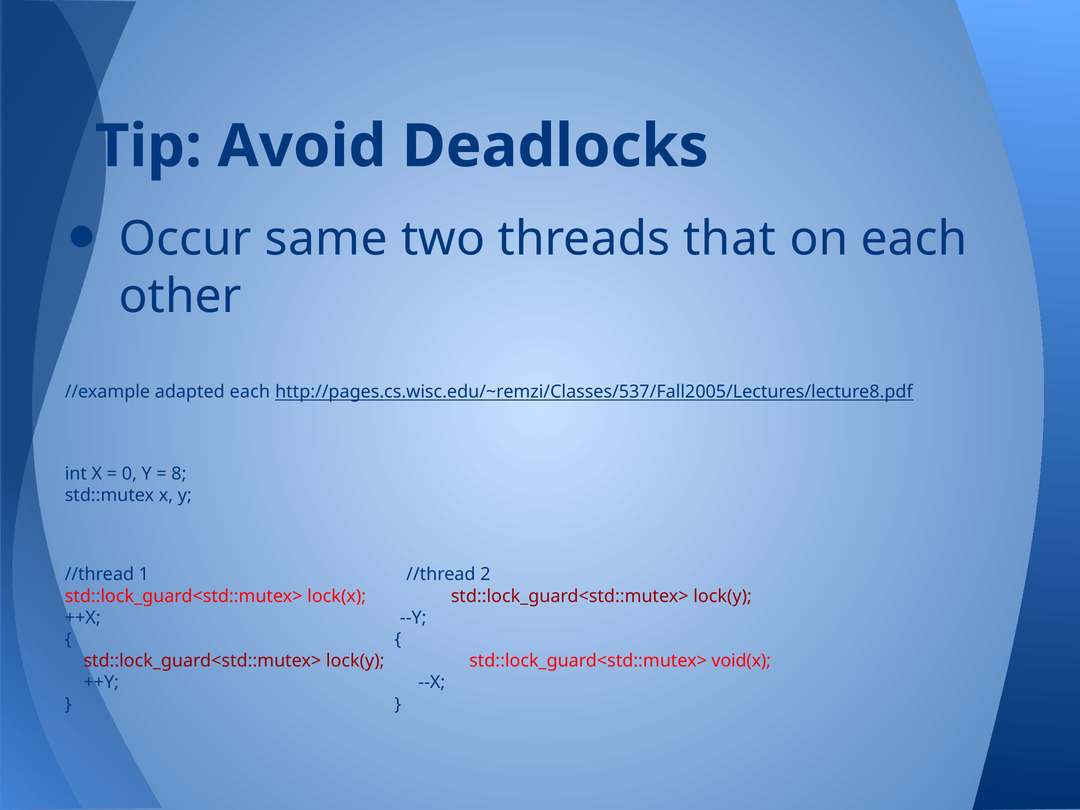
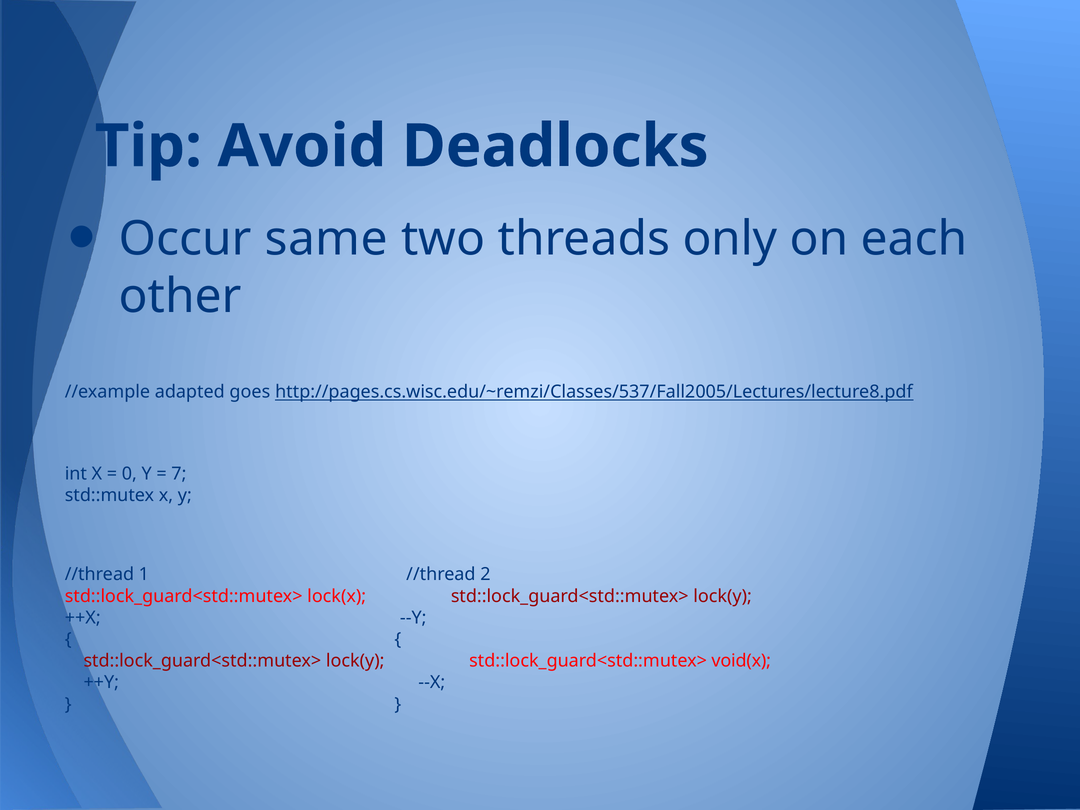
that: that -> only
adapted each: each -> goes
8: 8 -> 7
